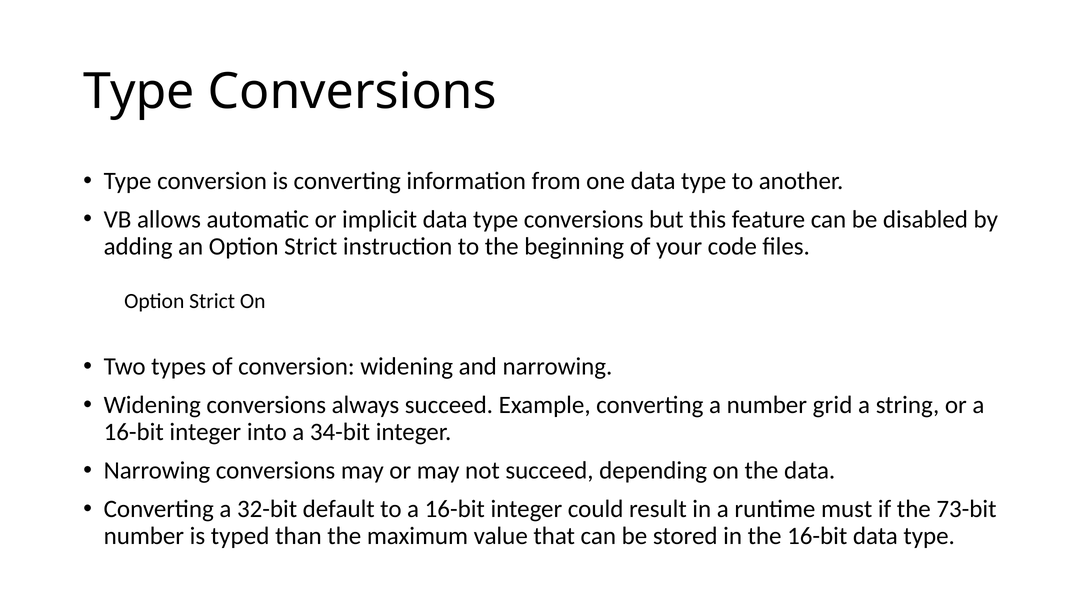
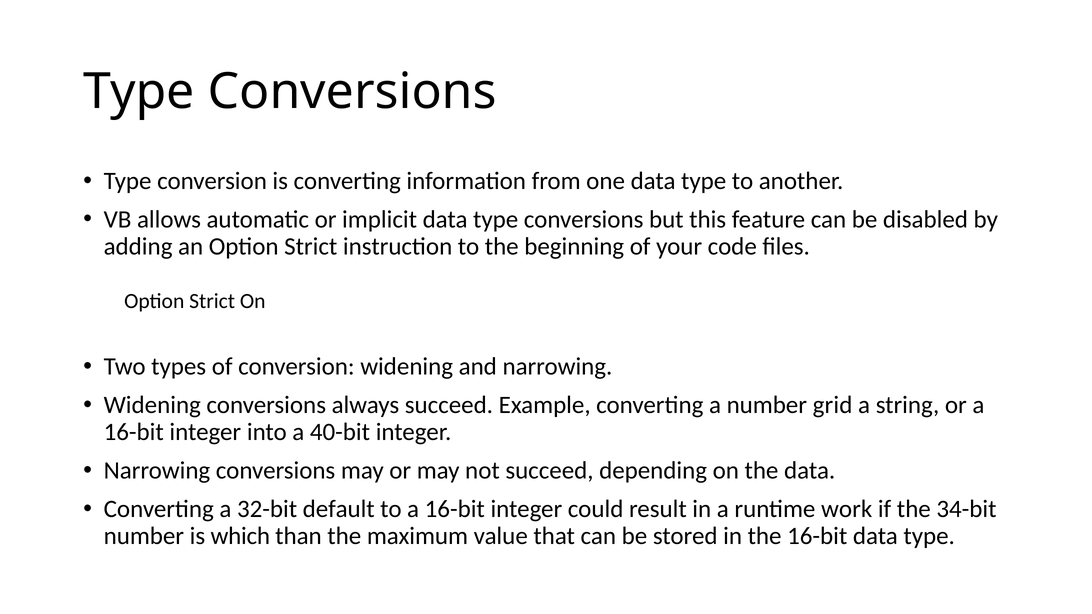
34-bit: 34-bit -> 40-bit
must: must -> work
73-bit: 73-bit -> 34-bit
typed: typed -> which
